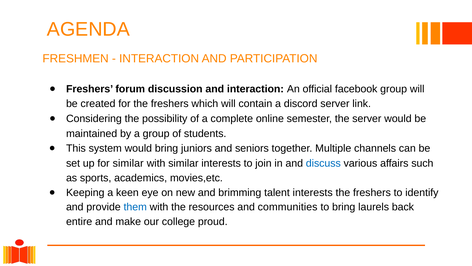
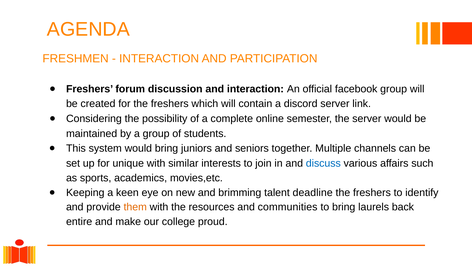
for similar: similar -> unique
talent interests: interests -> deadline
them colour: blue -> orange
